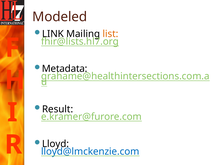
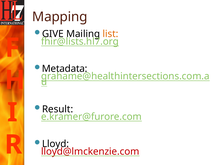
Modeled: Modeled -> Mapping
LINK: LINK -> GIVE
lloyd@lmckenzie.com colour: blue -> red
